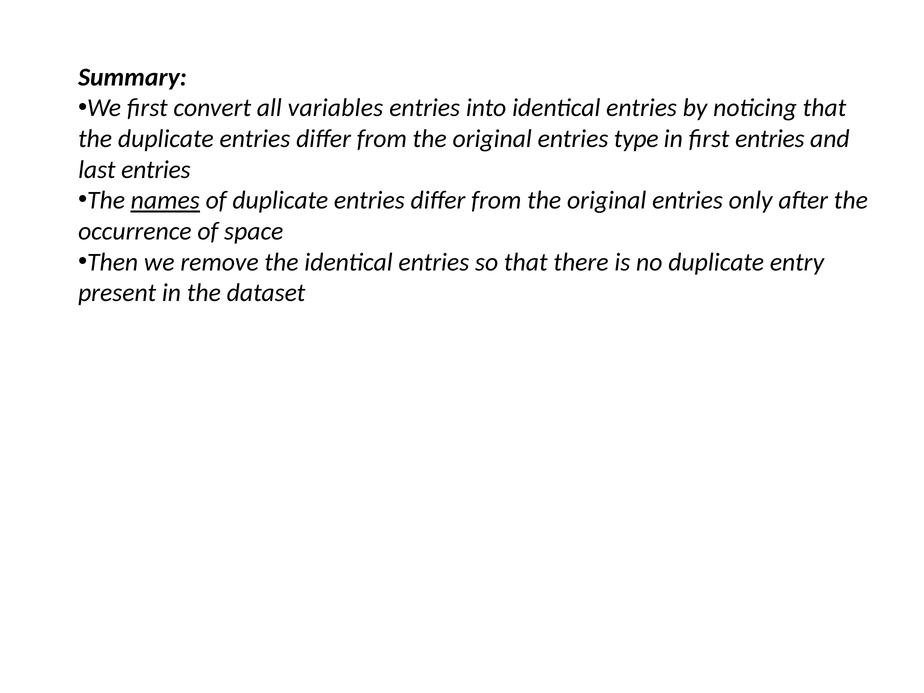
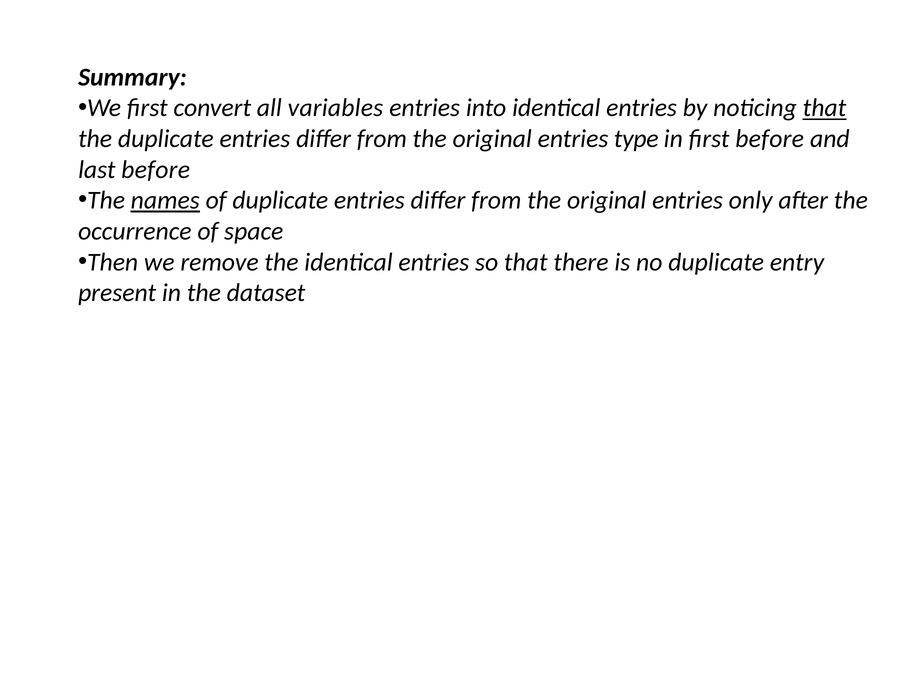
that at (825, 108) underline: none -> present
first entries: entries -> before
last entries: entries -> before
